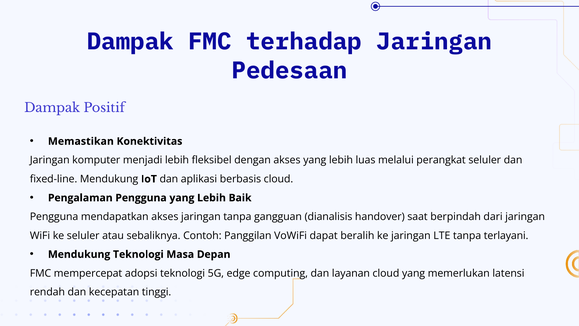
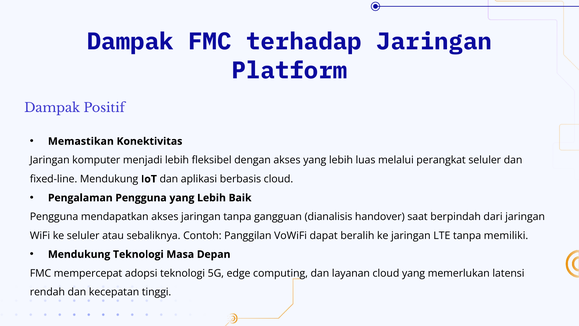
Pedesaan: Pedesaan -> Platform
terlayani: terlayani -> memiliki
